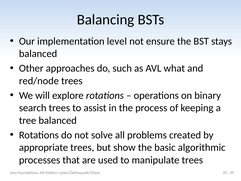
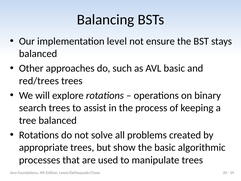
AVL what: what -> basic
red/node: red/node -> red/trees
